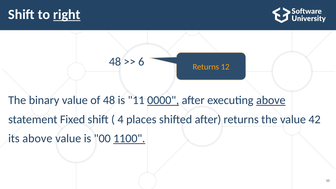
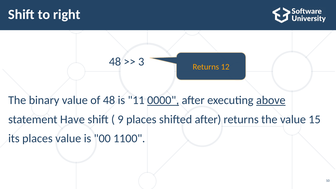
right underline: present -> none
6: 6 -> 3
Fixed: Fixed -> Have
4: 4 -> 9
42: 42 -> 15
its above: above -> places
1100 underline: present -> none
